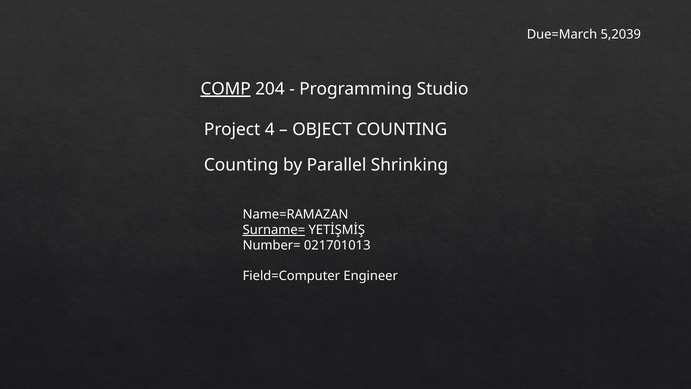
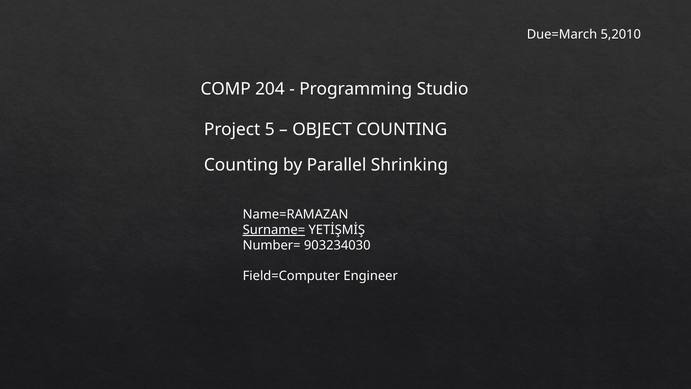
5,2039: 5,2039 -> 5,2010
COMP underline: present -> none
4: 4 -> 5
021701013: 021701013 -> 903234030
